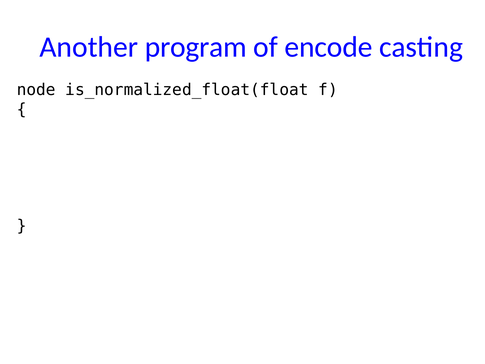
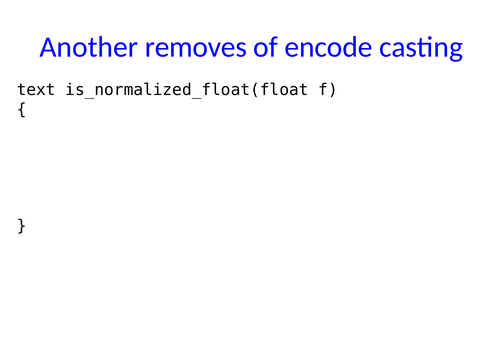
program: program -> removes
node: node -> text
